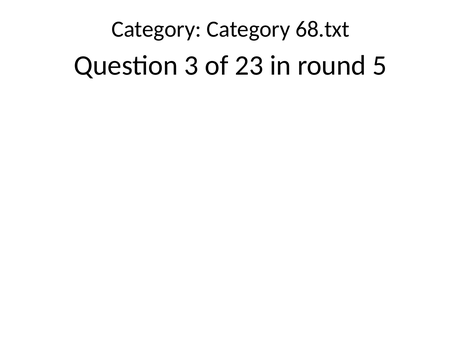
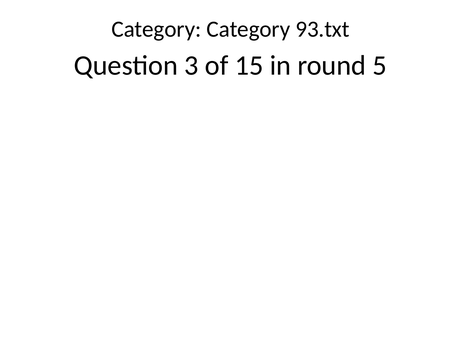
68.txt: 68.txt -> 93.txt
23: 23 -> 15
